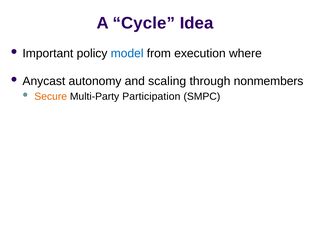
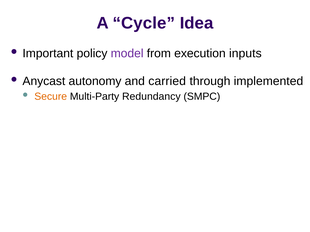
model colour: blue -> purple
where: where -> inputs
scaling: scaling -> carried
nonmembers: nonmembers -> implemented
Participation: Participation -> Redundancy
